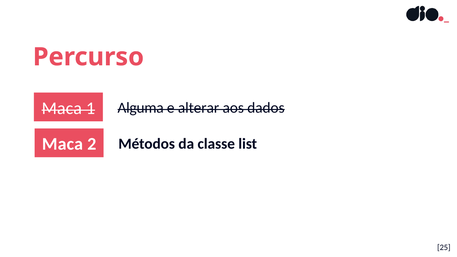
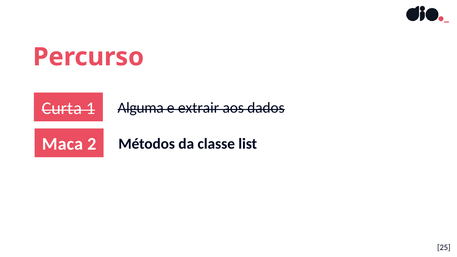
Maca at (62, 108): Maca -> Curta
alterar: alterar -> extrair
